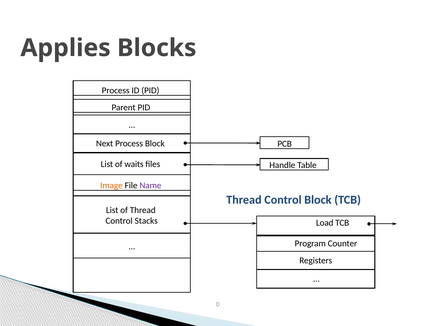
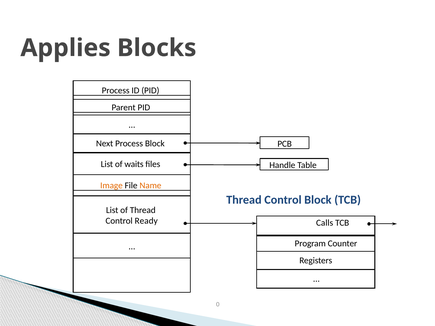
Name colour: purple -> orange
Stacks: Stacks -> Ready
Load: Load -> Calls
